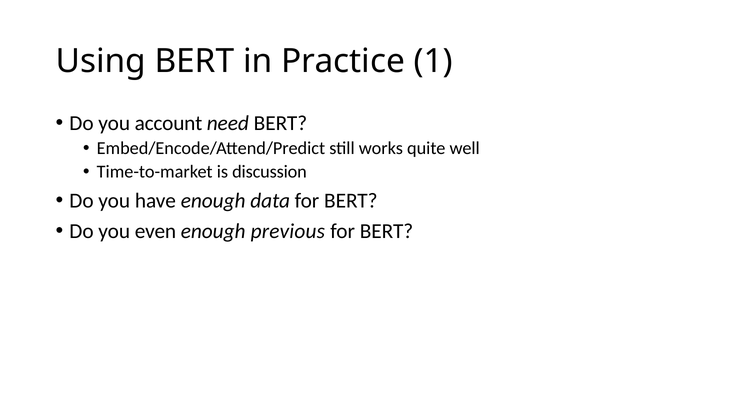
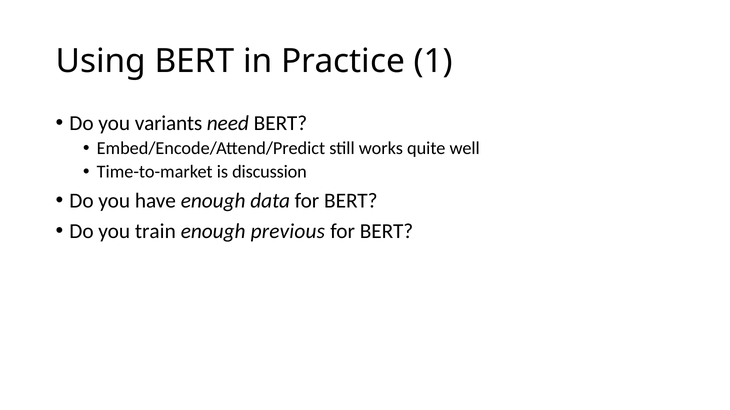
account: account -> variants
even: even -> train
